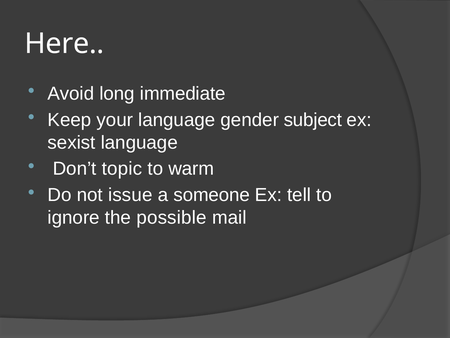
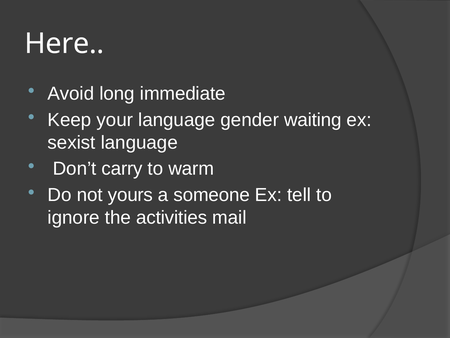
subject: subject -> waiting
topic: topic -> carry
issue: issue -> yours
possible: possible -> activities
